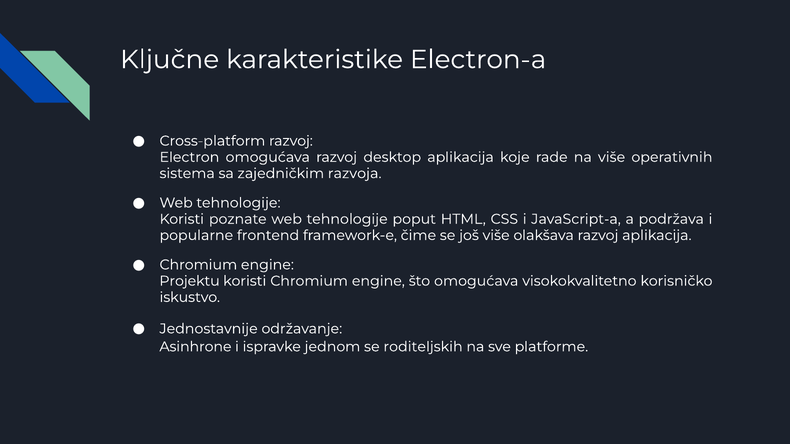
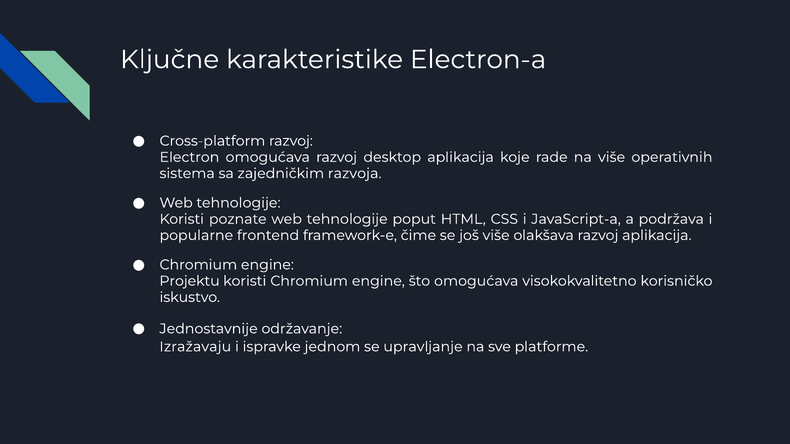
Asinhrone: Asinhrone -> Izražavaju
roditeljskih: roditeljskih -> upravljanje
